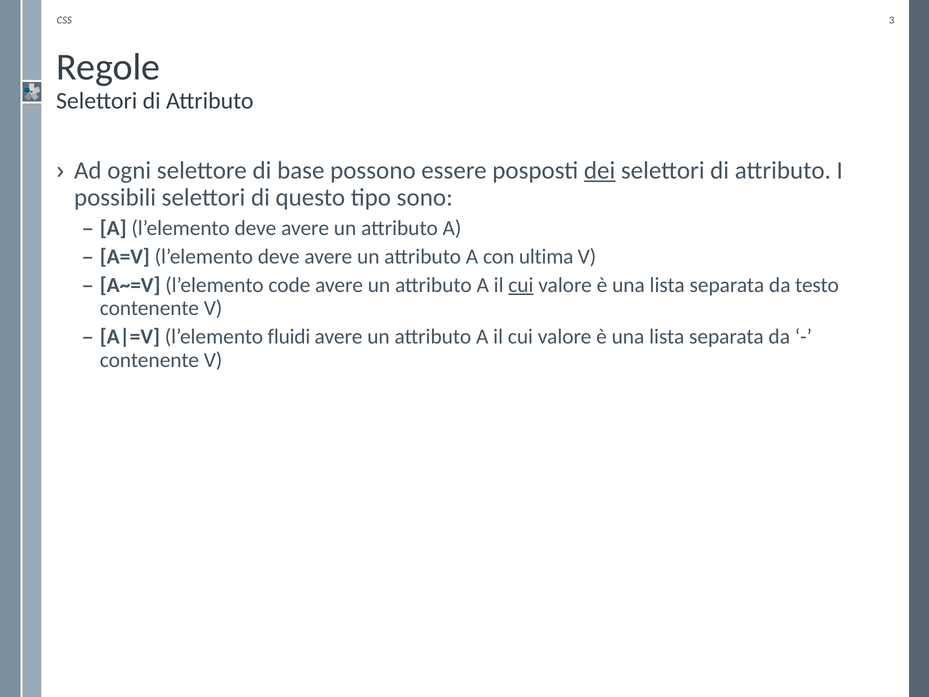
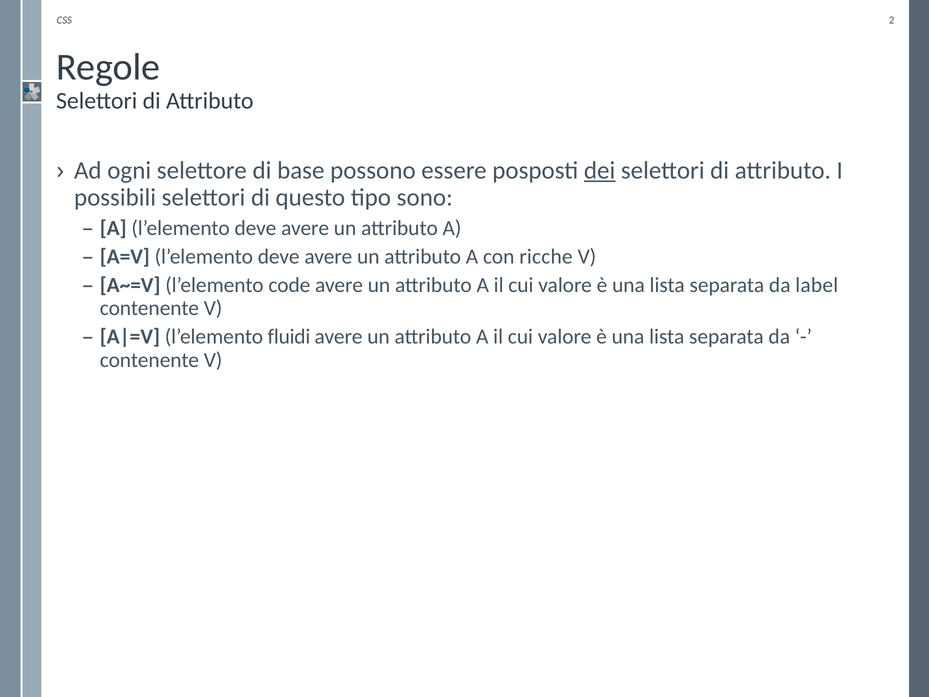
3: 3 -> 2
ultima: ultima -> ricche
cui at (521, 285) underline: present -> none
testo: testo -> label
